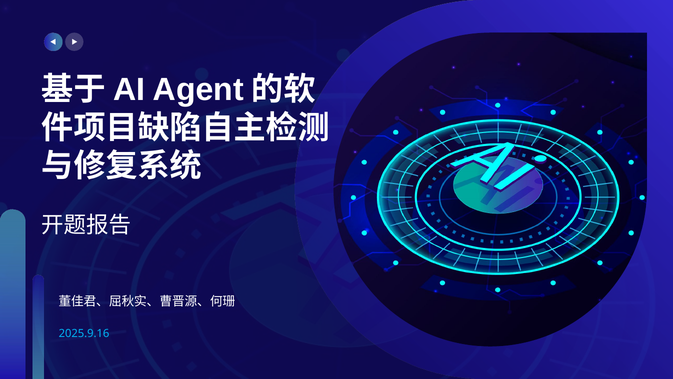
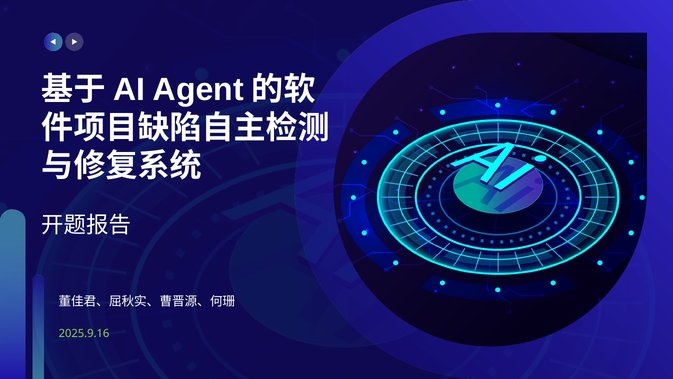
2025.9.16 colour: light blue -> light green
